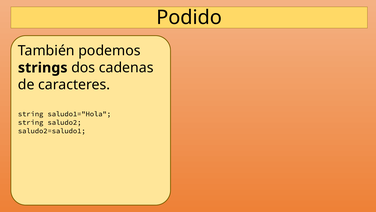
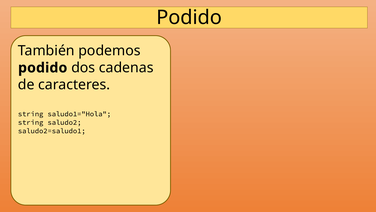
strings at (43, 68): strings -> podido
